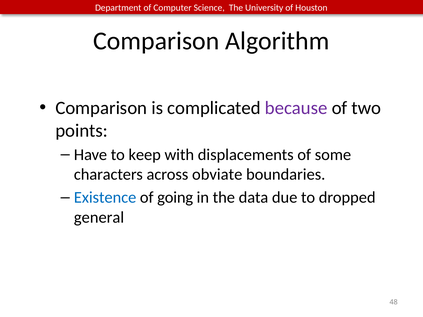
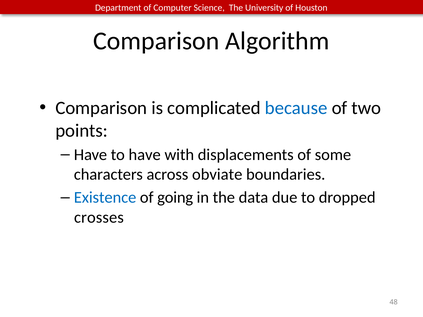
because colour: purple -> blue
to keep: keep -> have
general: general -> crosses
